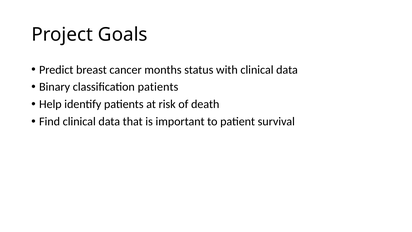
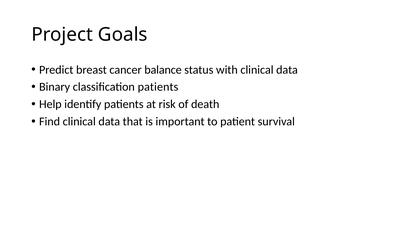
months: months -> balance
